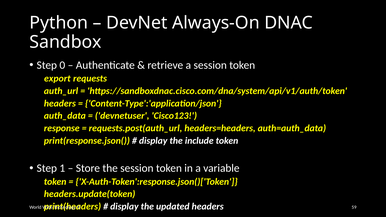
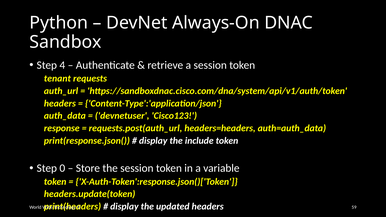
0: 0 -> 4
export: export -> tenant
1: 1 -> 0
